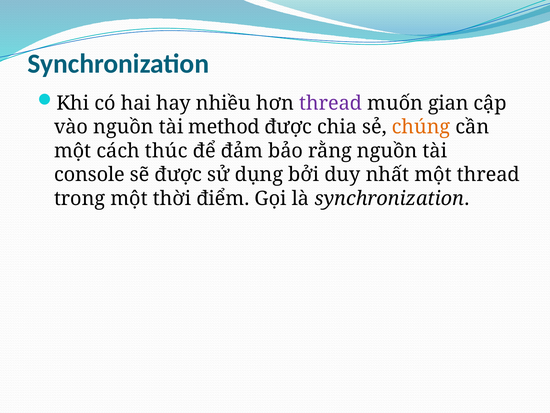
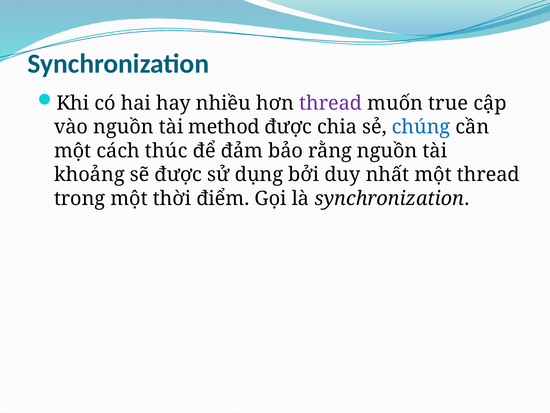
gian: gian -> true
chúng colour: orange -> blue
console: console -> khoảng
